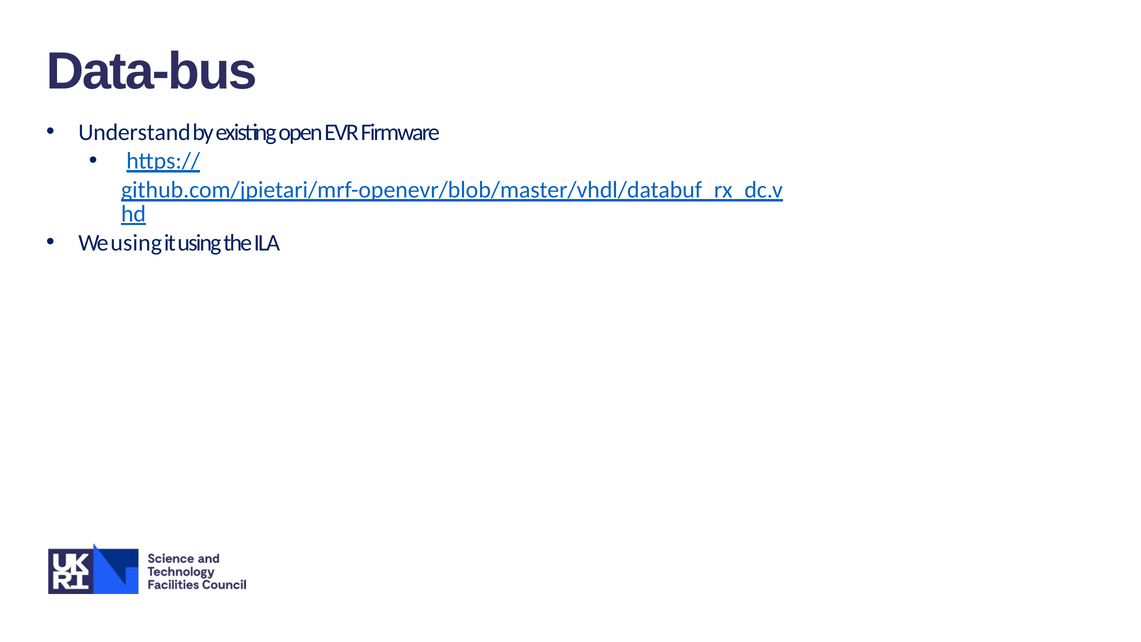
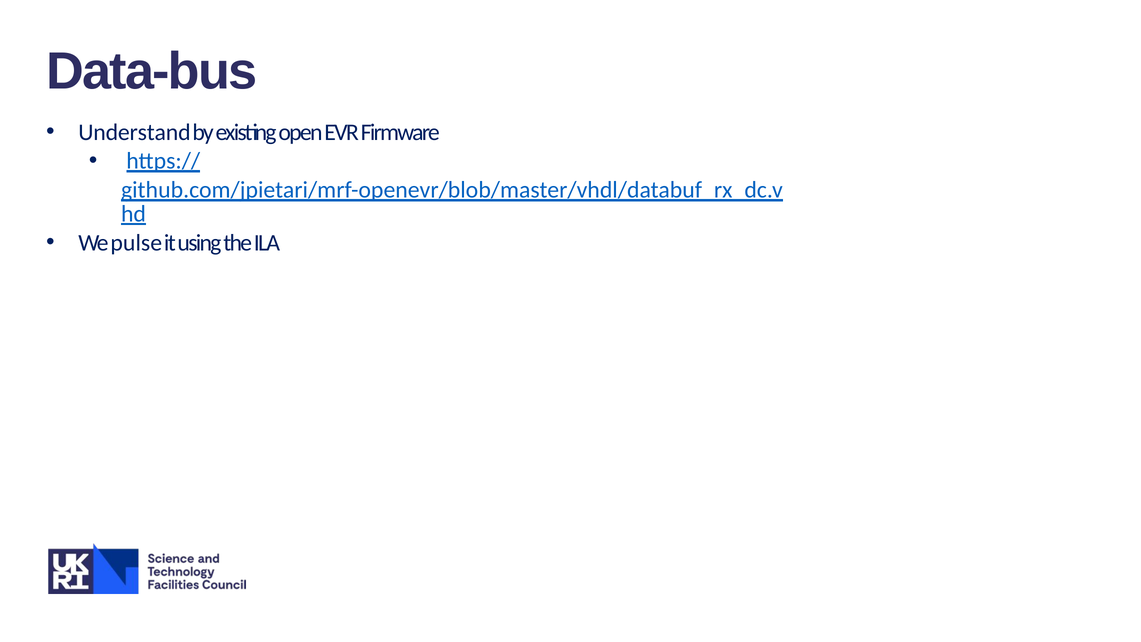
We using: using -> pulse
